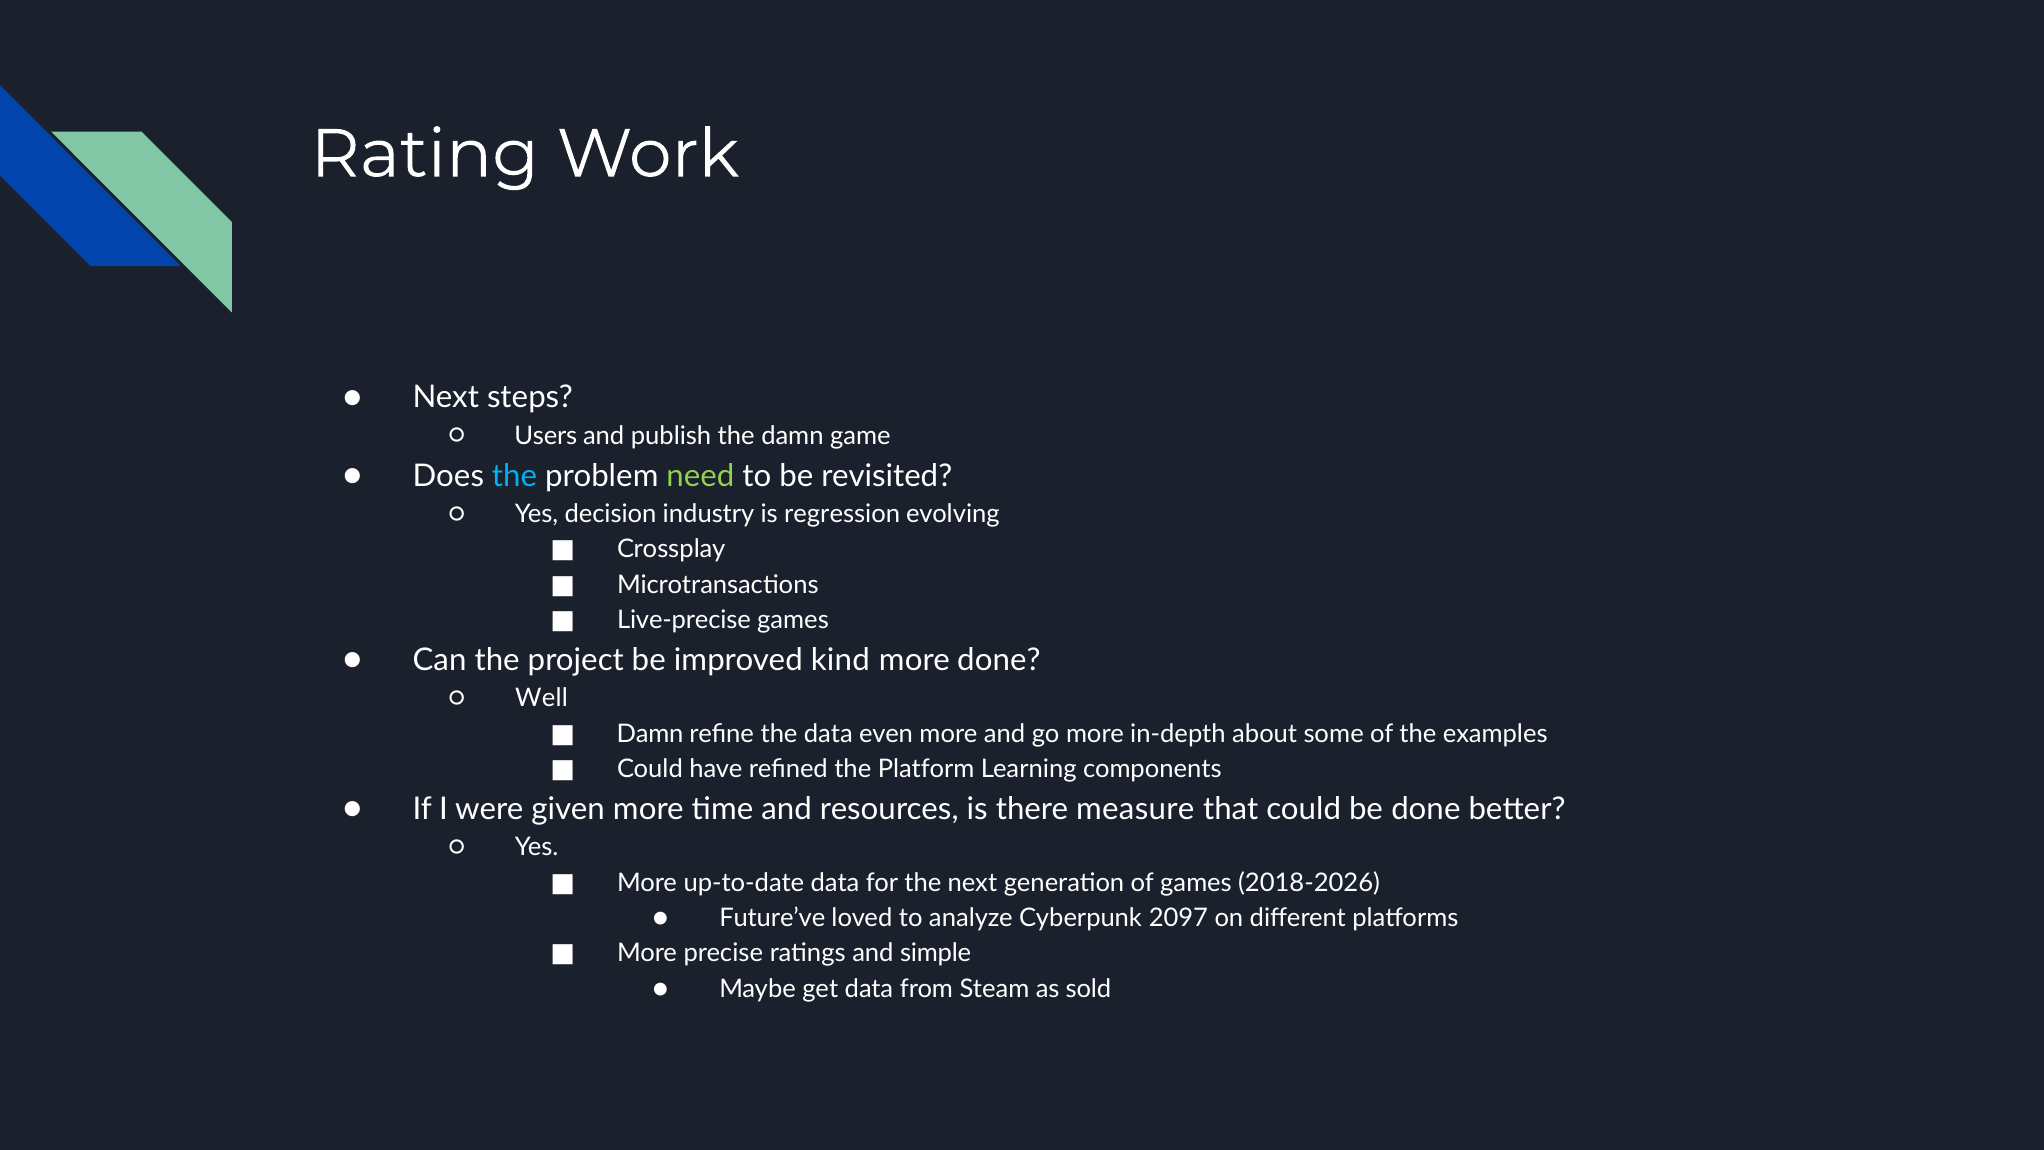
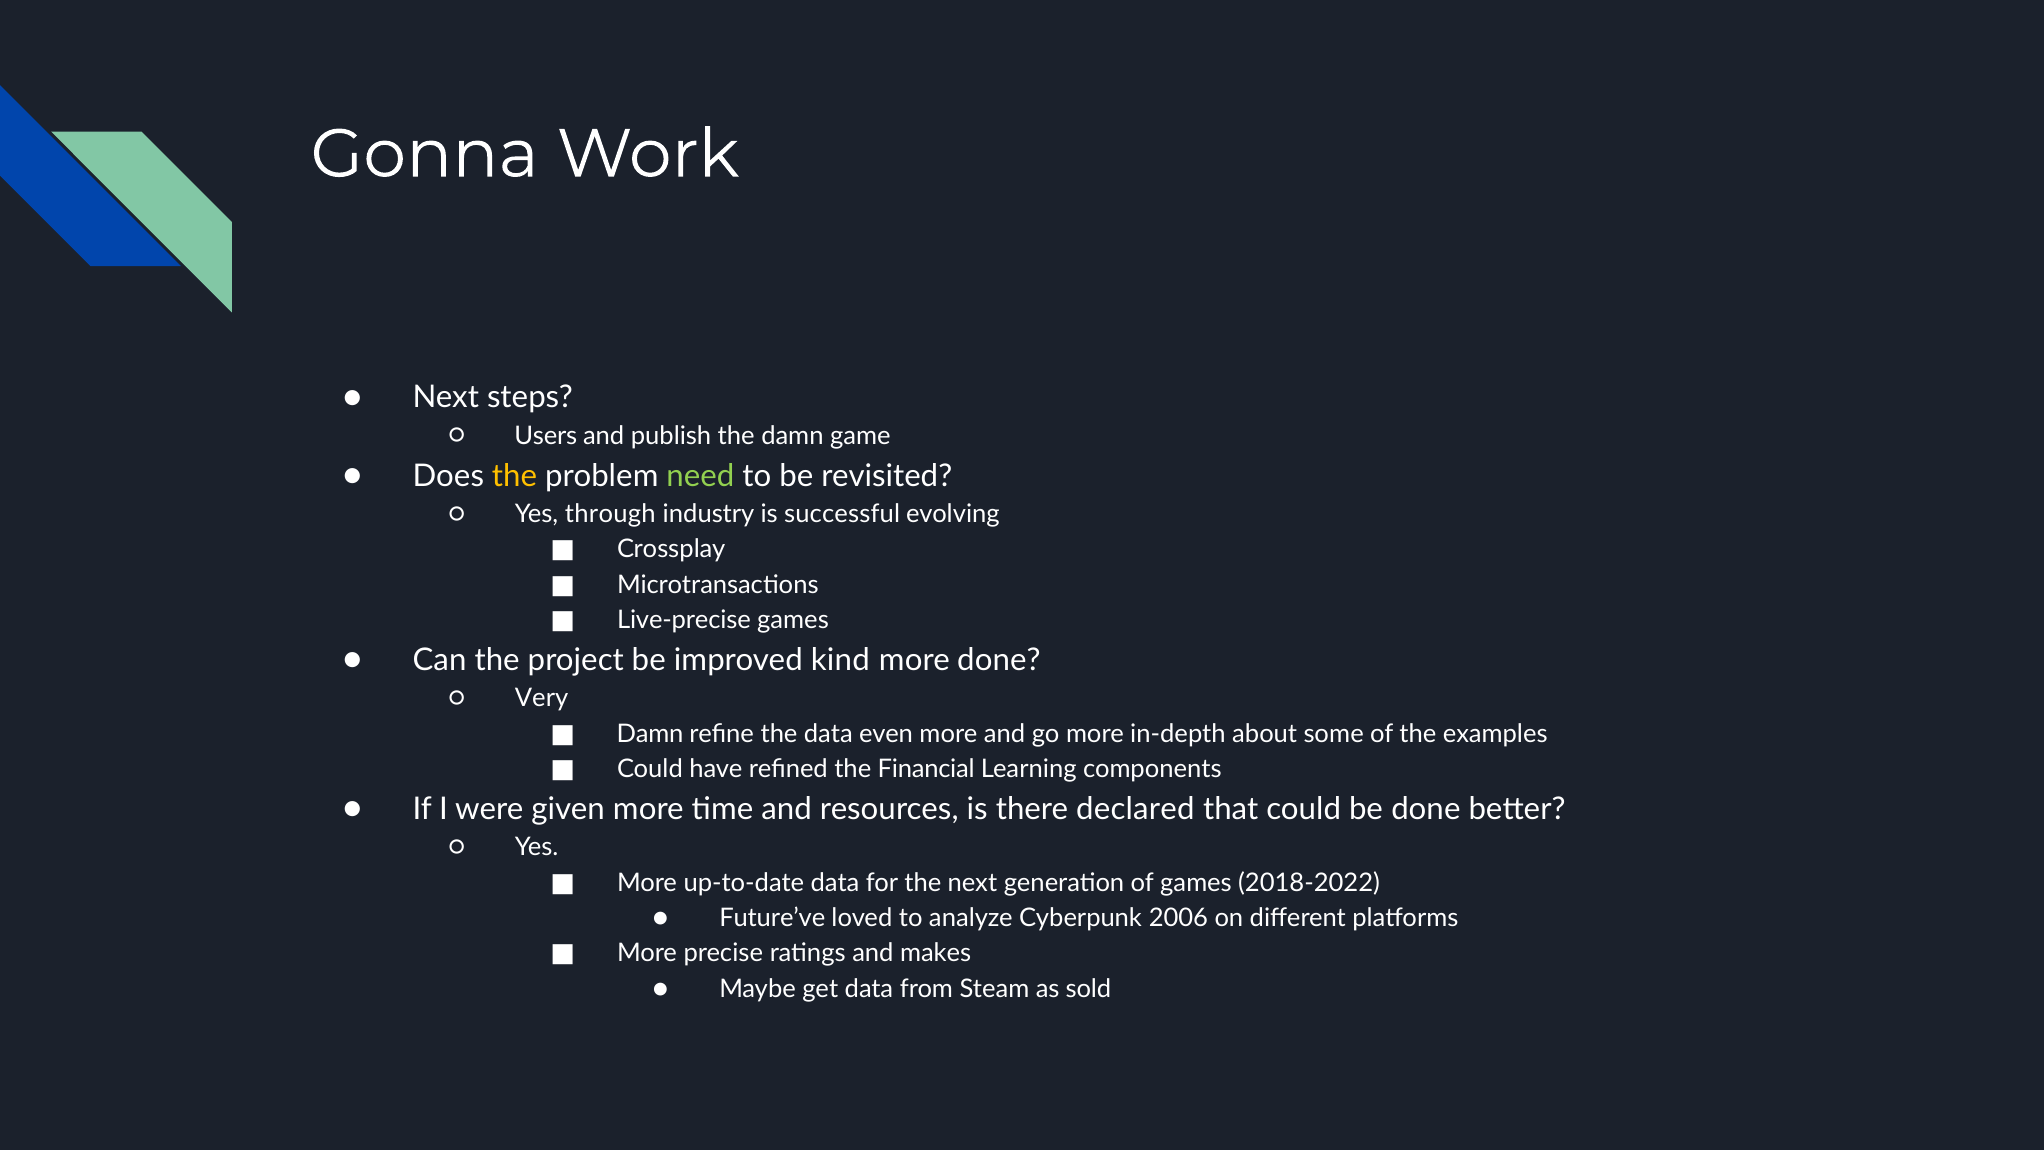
Rating: Rating -> Gonna
the at (514, 476) colour: light blue -> yellow
decision: decision -> through
regression: regression -> successful
Well: Well -> Very
Platform: Platform -> Financial
measure: measure -> declared
2018-2026: 2018-2026 -> 2018-2022
2097: 2097 -> 2006
simple: simple -> makes
